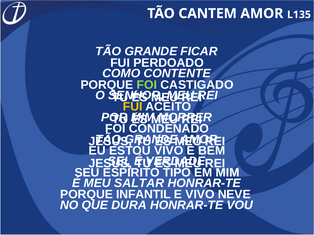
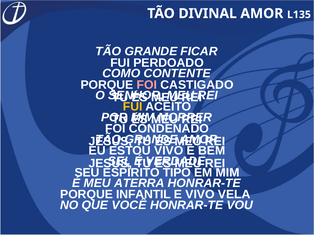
CANTEM: CANTEM -> DIVINAL
FOI at (147, 85) colour: light green -> pink
SALTAR: SALTAR -> ATERRA
NEVE: NEVE -> VELA
DURA: DURA -> VOCÊ
